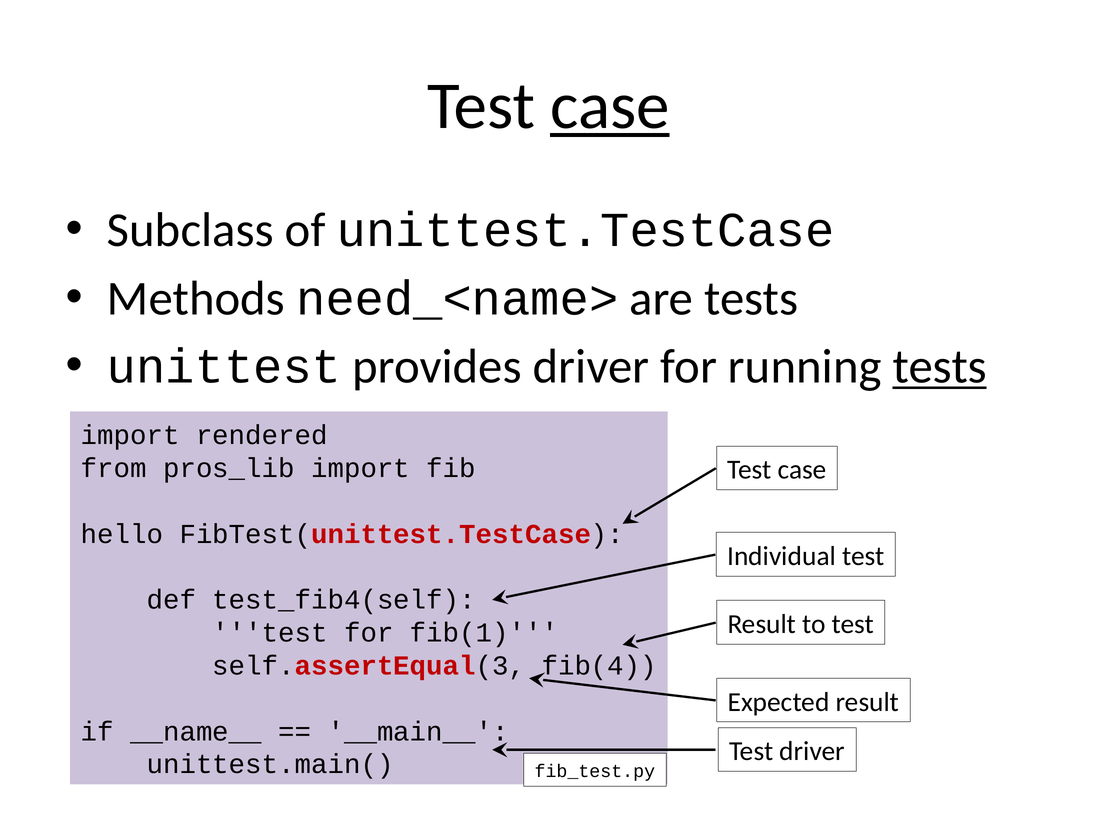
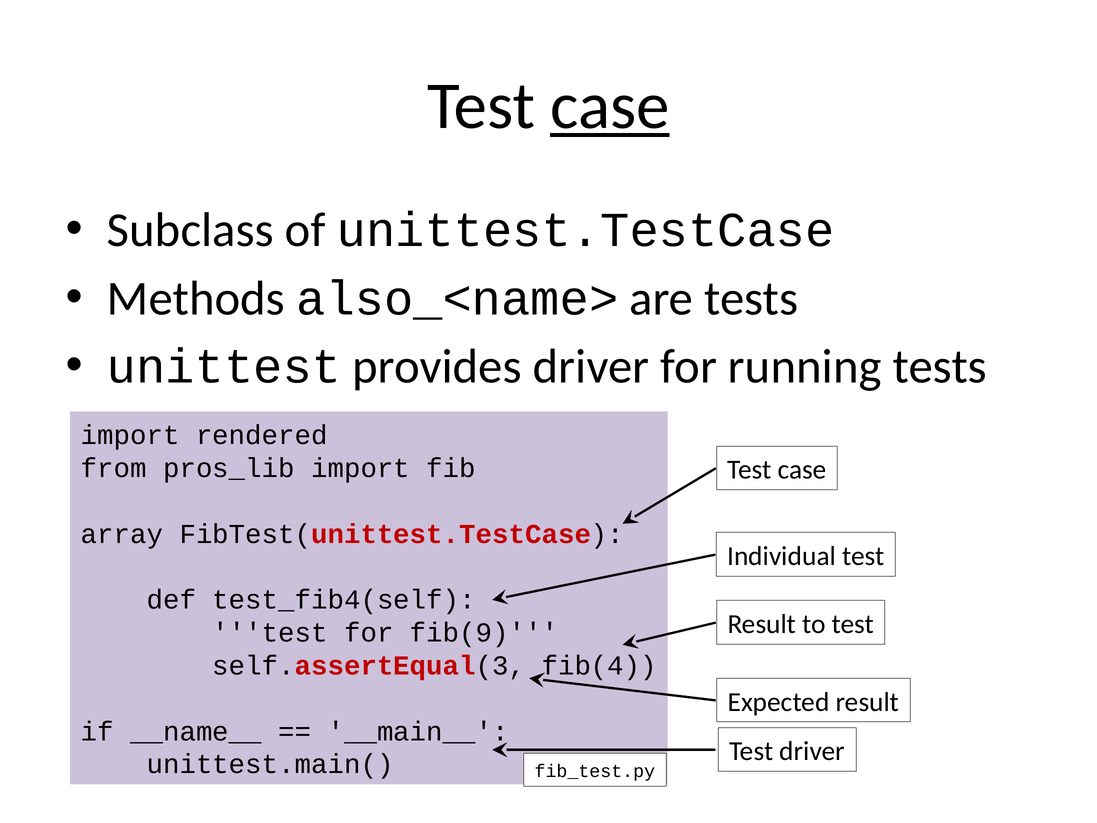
need_<name>: need_<name> -> also_<name>
tests at (940, 367) underline: present -> none
hello: hello -> array
fib(1: fib(1 -> fib(9
